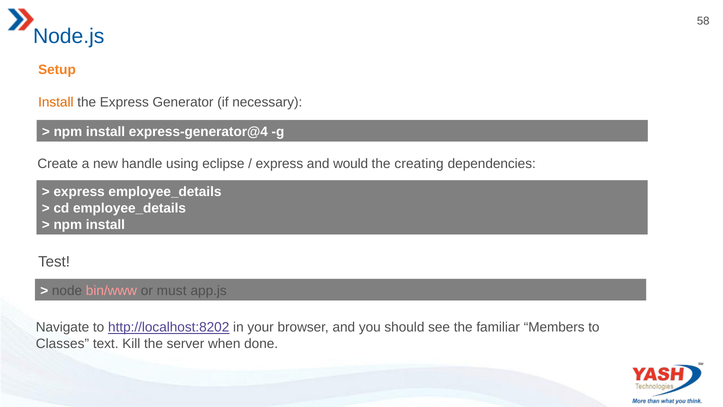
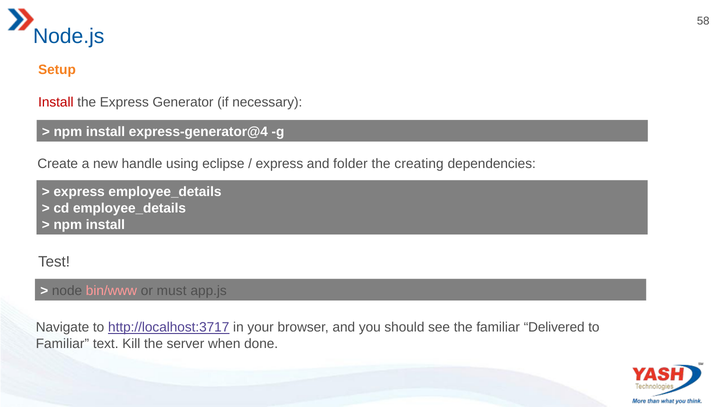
Install at (56, 102) colour: orange -> red
would: would -> folder
http://localhost:8202: http://localhost:8202 -> http://localhost:3717
Members: Members -> Delivered
Classes at (62, 344): Classes -> Familiar
